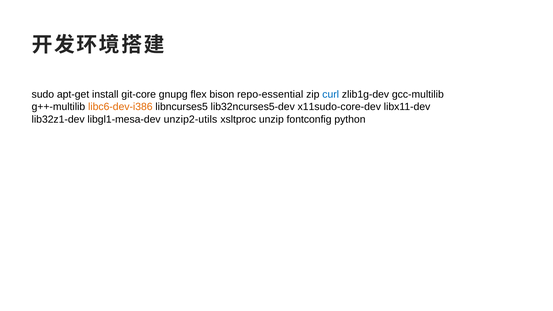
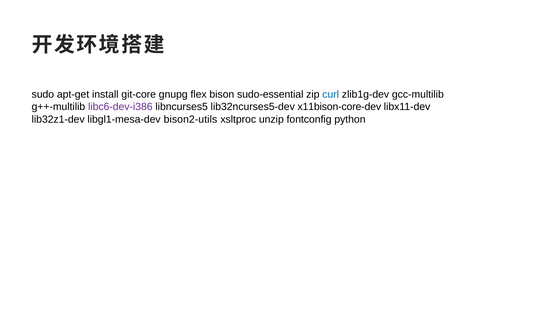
repo-essential: repo-essential -> sudo-essential
libc6-dev-i386 colour: orange -> purple
x11sudo-core-dev: x11sudo-core-dev -> x11bison-core-dev
unzip2-utils: unzip2-utils -> bison2-utils
